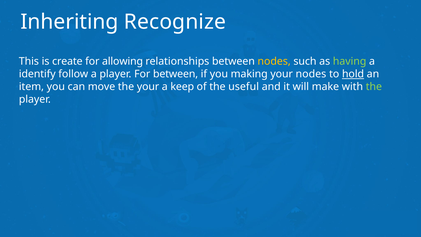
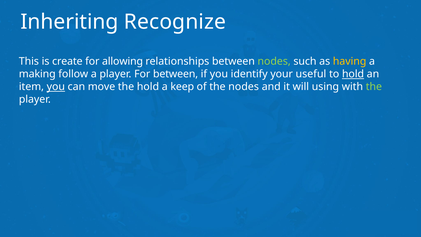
nodes at (274, 61) colour: yellow -> light green
having colour: light green -> yellow
identify: identify -> making
making: making -> identify
your nodes: nodes -> useful
you at (56, 87) underline: none -> present
the your: your -> hold
the useful: useful -> nodes
make: make -> using
